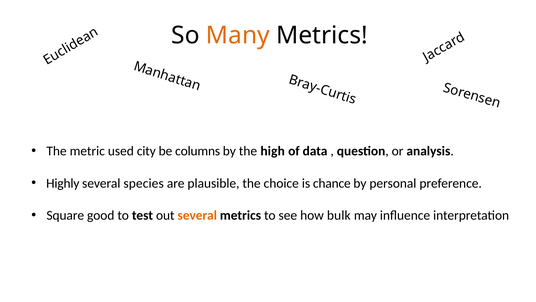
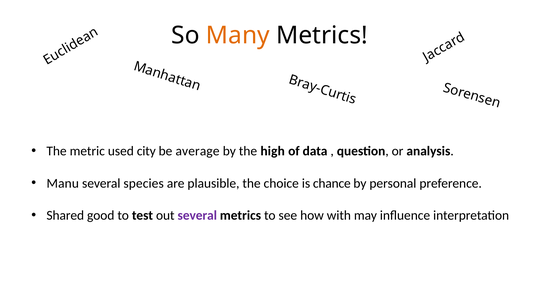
columns: columns -> average
Highly: Highly -> Manu
Square: Square -> Shared
several at (197, 215) colour: orange -> purple
bulk: bulk -> with
